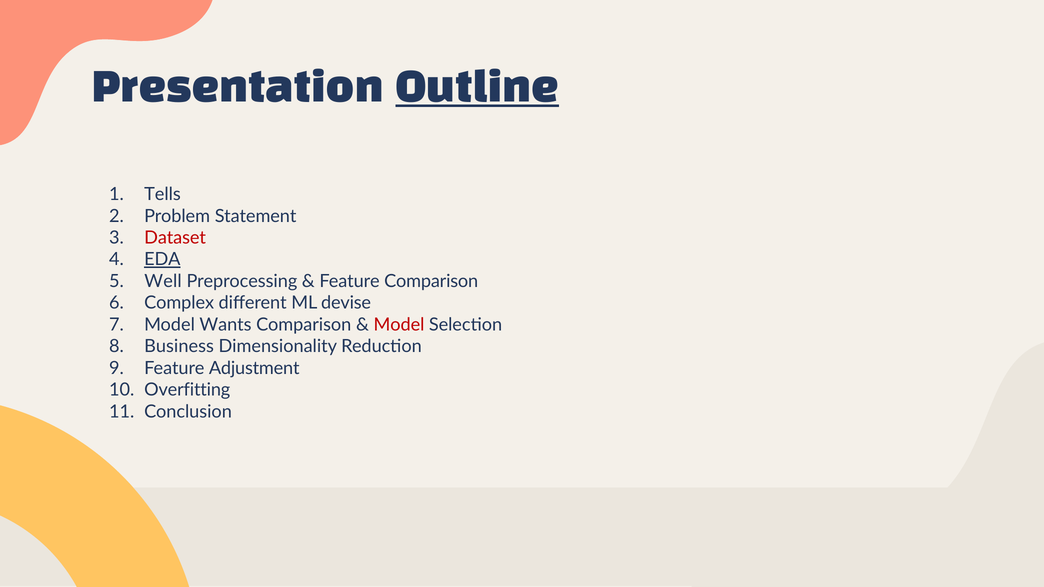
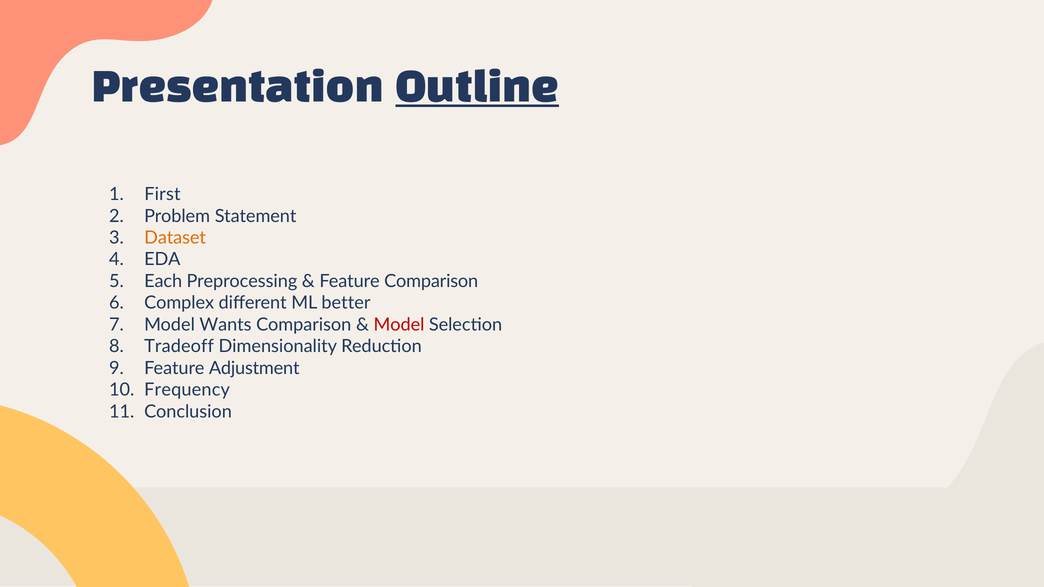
Tells: Tells -> First
Dataset colour: red -> orange
EDA underline: present -> none
Well: Well -> Each
devise: devise -> better
Business: Business -> Tradeoff
Overfitting: Overfitting -> Frequency
